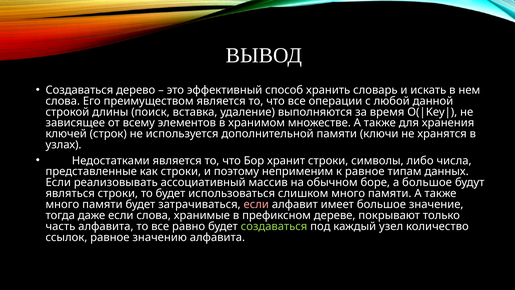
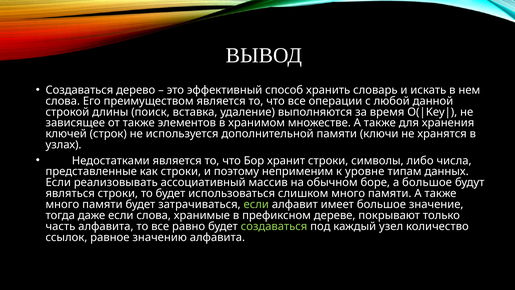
от всему: всему -> также
к равное: равное -> уровне
если at (256, 204) colour: pink -> light green
